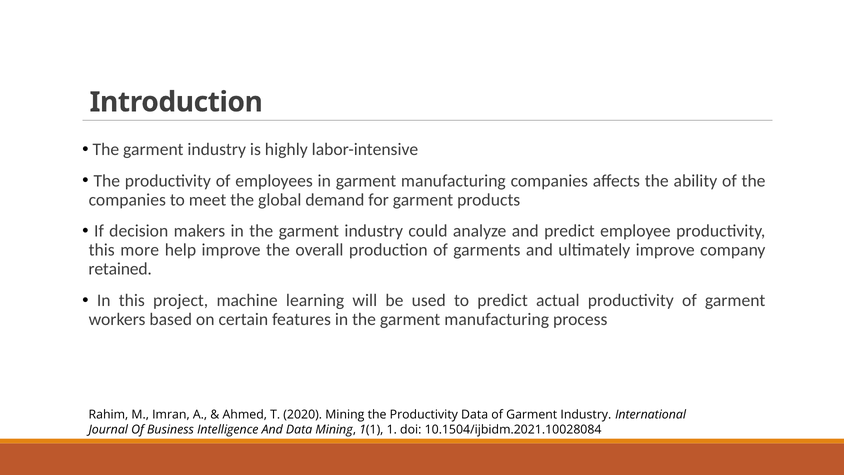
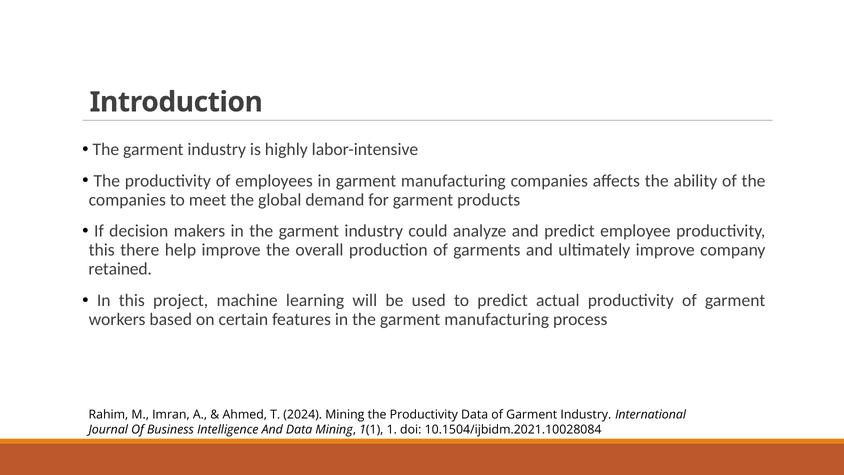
more: more -> there
2020: 2020 -> 2024
